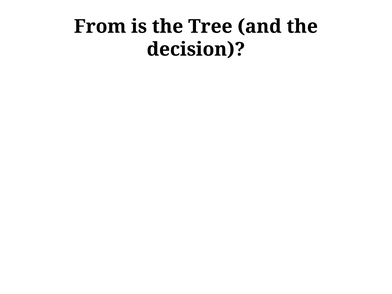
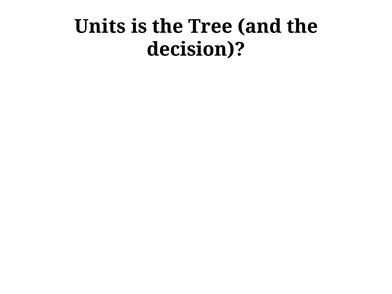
From: From -> Units
